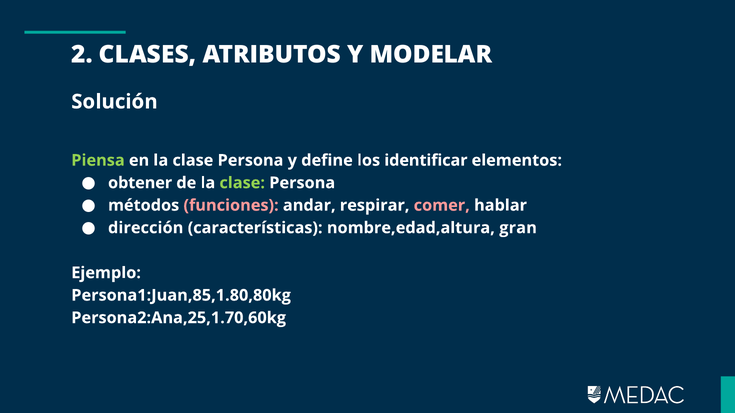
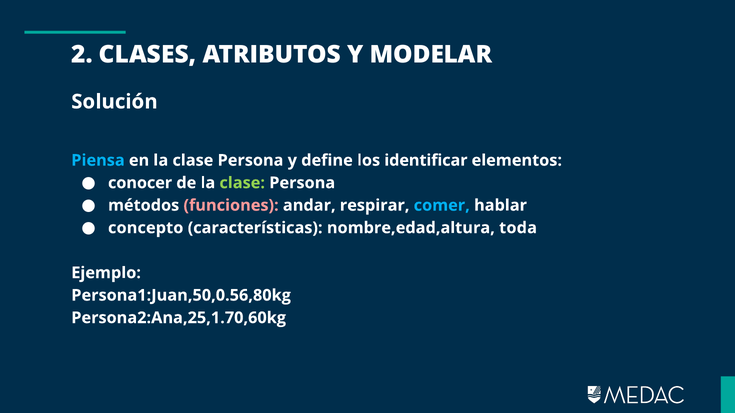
Piensa colour: light green -> light blue
obtener: obtener -> conocer
comer colour: pink -> light blue
dirección: dirección -> concepto
gran: gran -> toda
Persona1:Juan,85,1.80,80kg: Persona1:Juan,85,1.80,80kg -> Persona1:Juan,50,0.56,80kg
